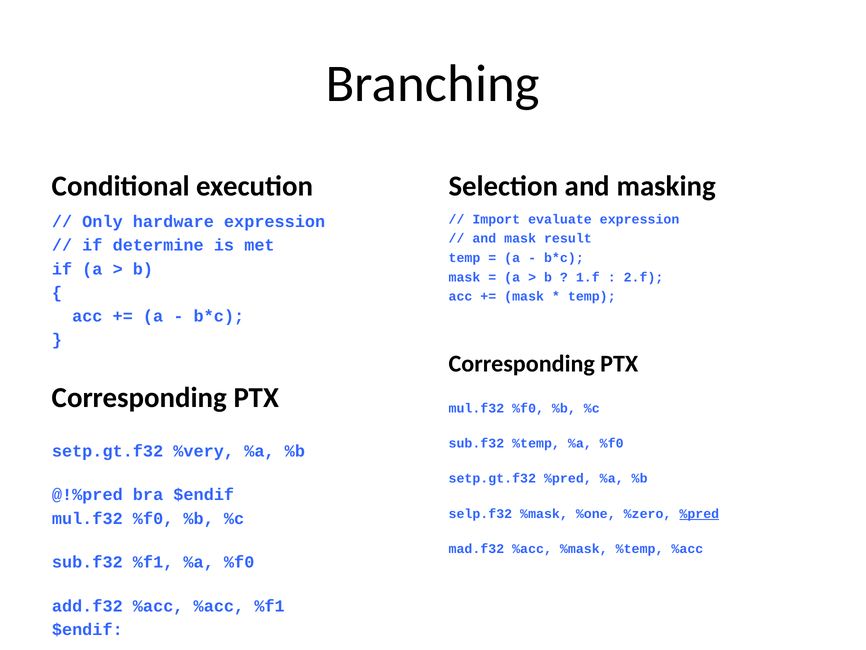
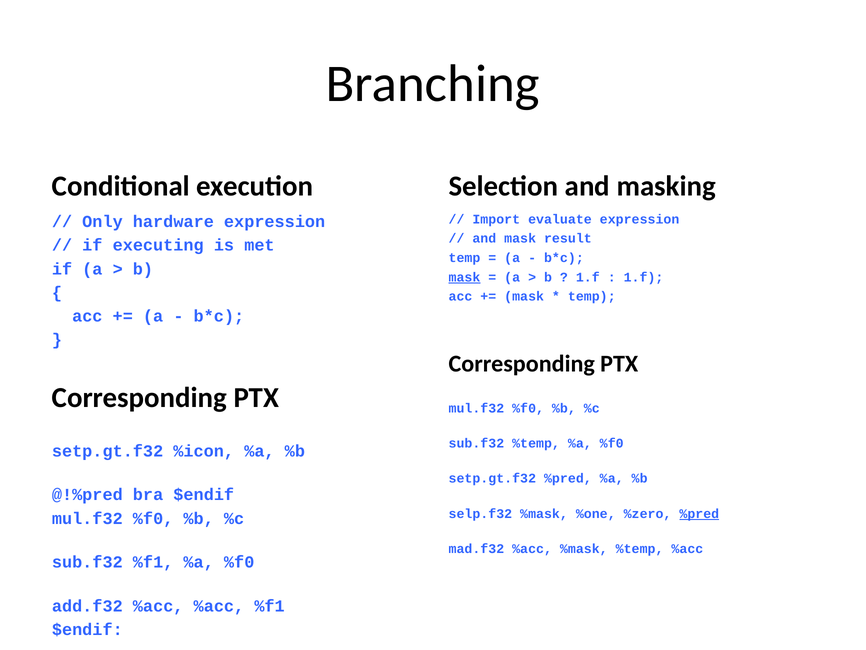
determine: determine -> executing
mask at (464, 277) underline: none -> present
2.f at (644, 277): 2.f -> 1.f
%very: %very -> %icon
